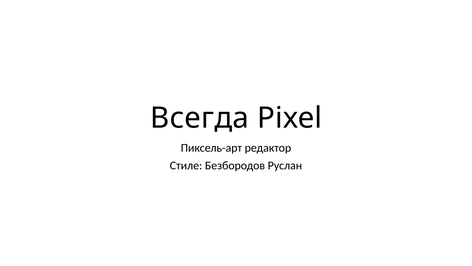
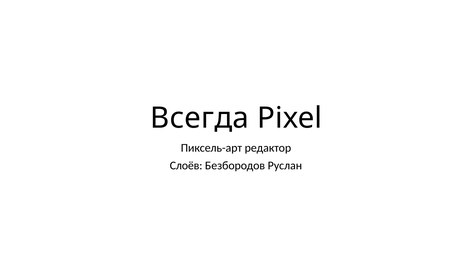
Стиле: Стиле -> Слоёв
